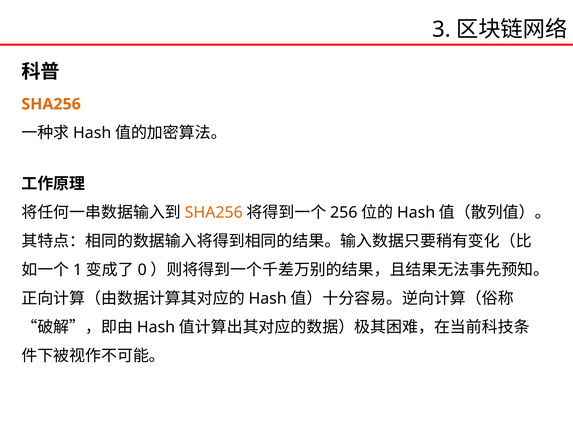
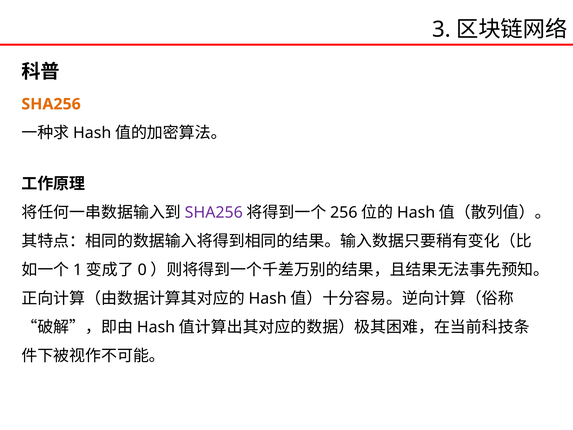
SHA256 at (214, 212) colour: orange -> purple
